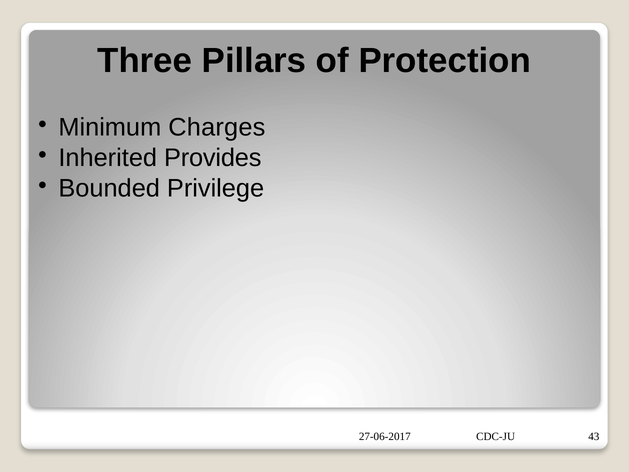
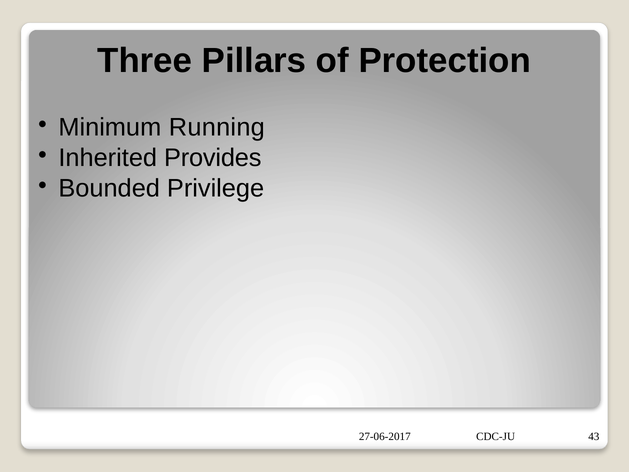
Charges: Charges -> Running
